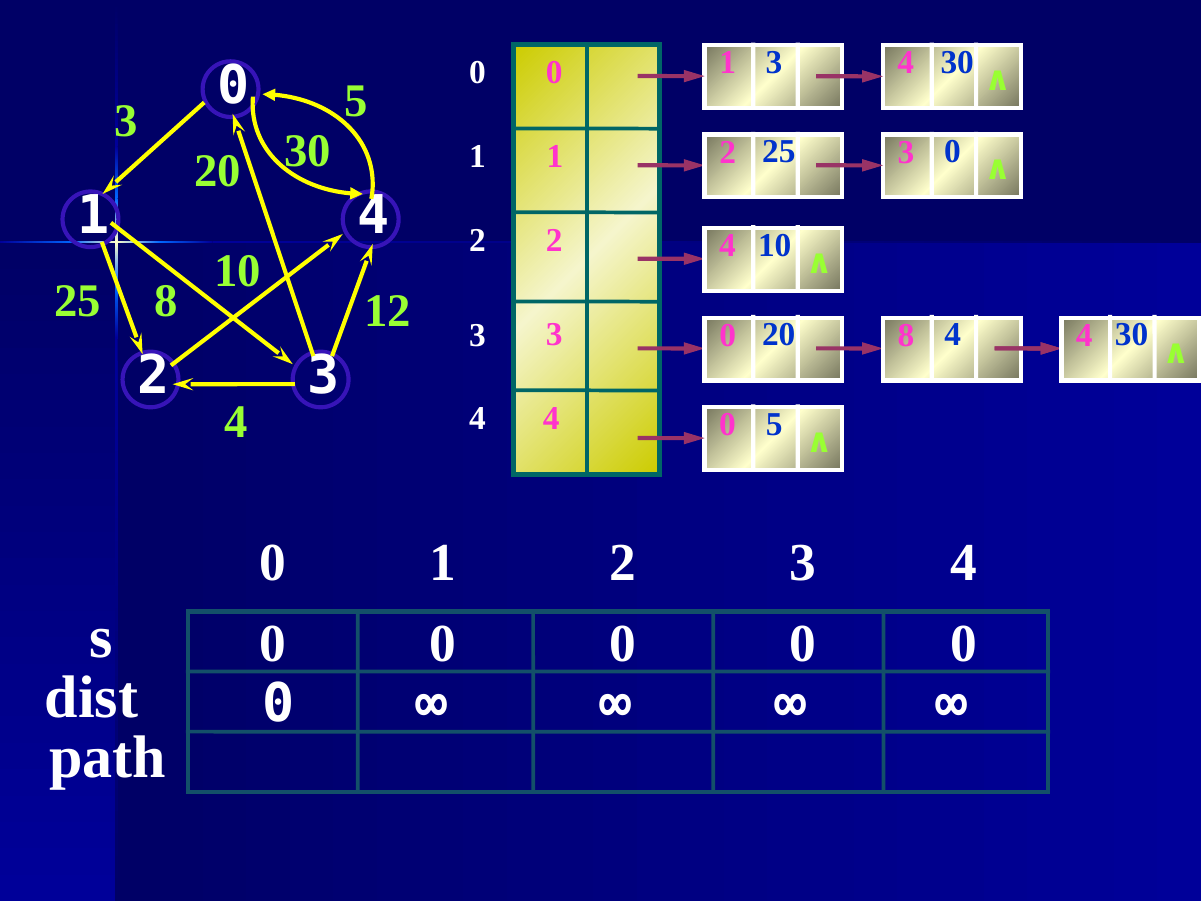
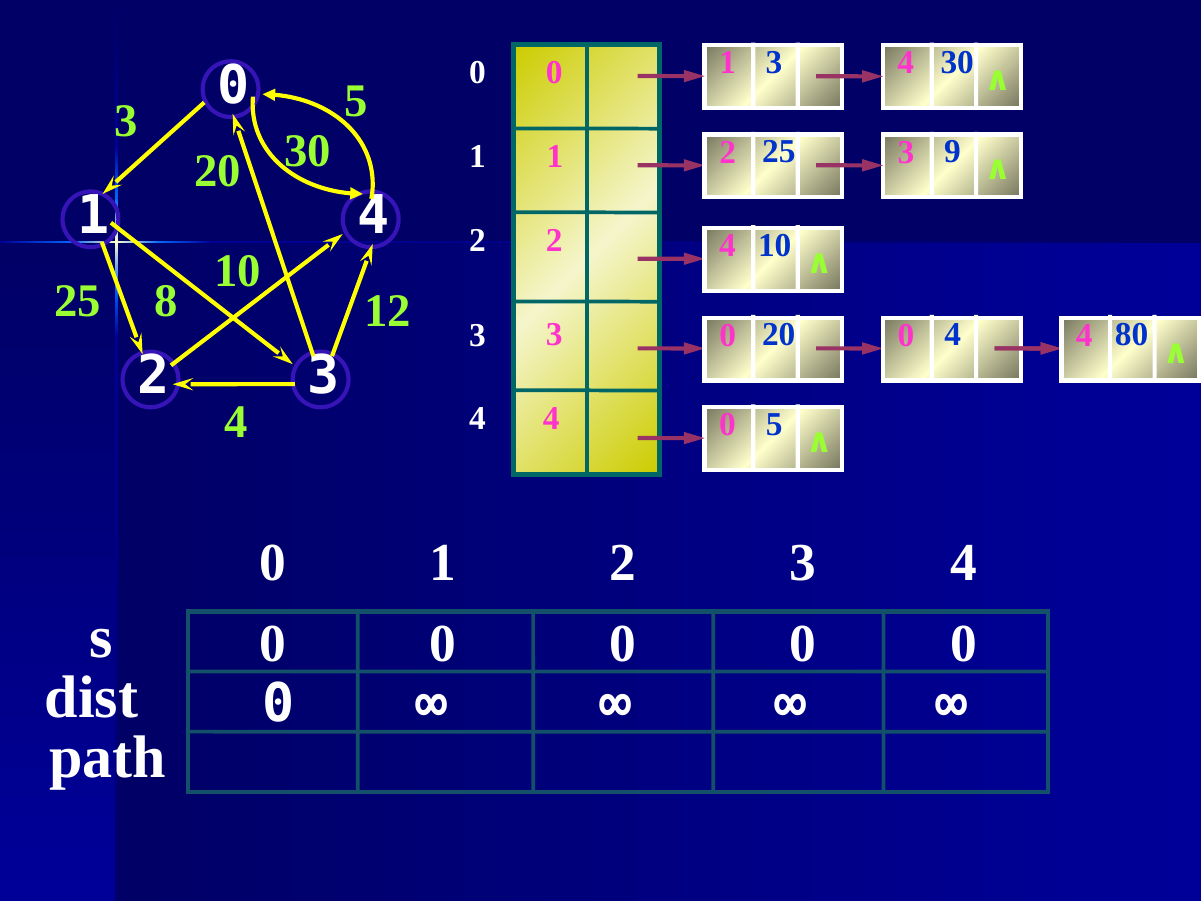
3 0: 0 -> 9
20 8: 8 -> 0
4 30: 30 -> 80
